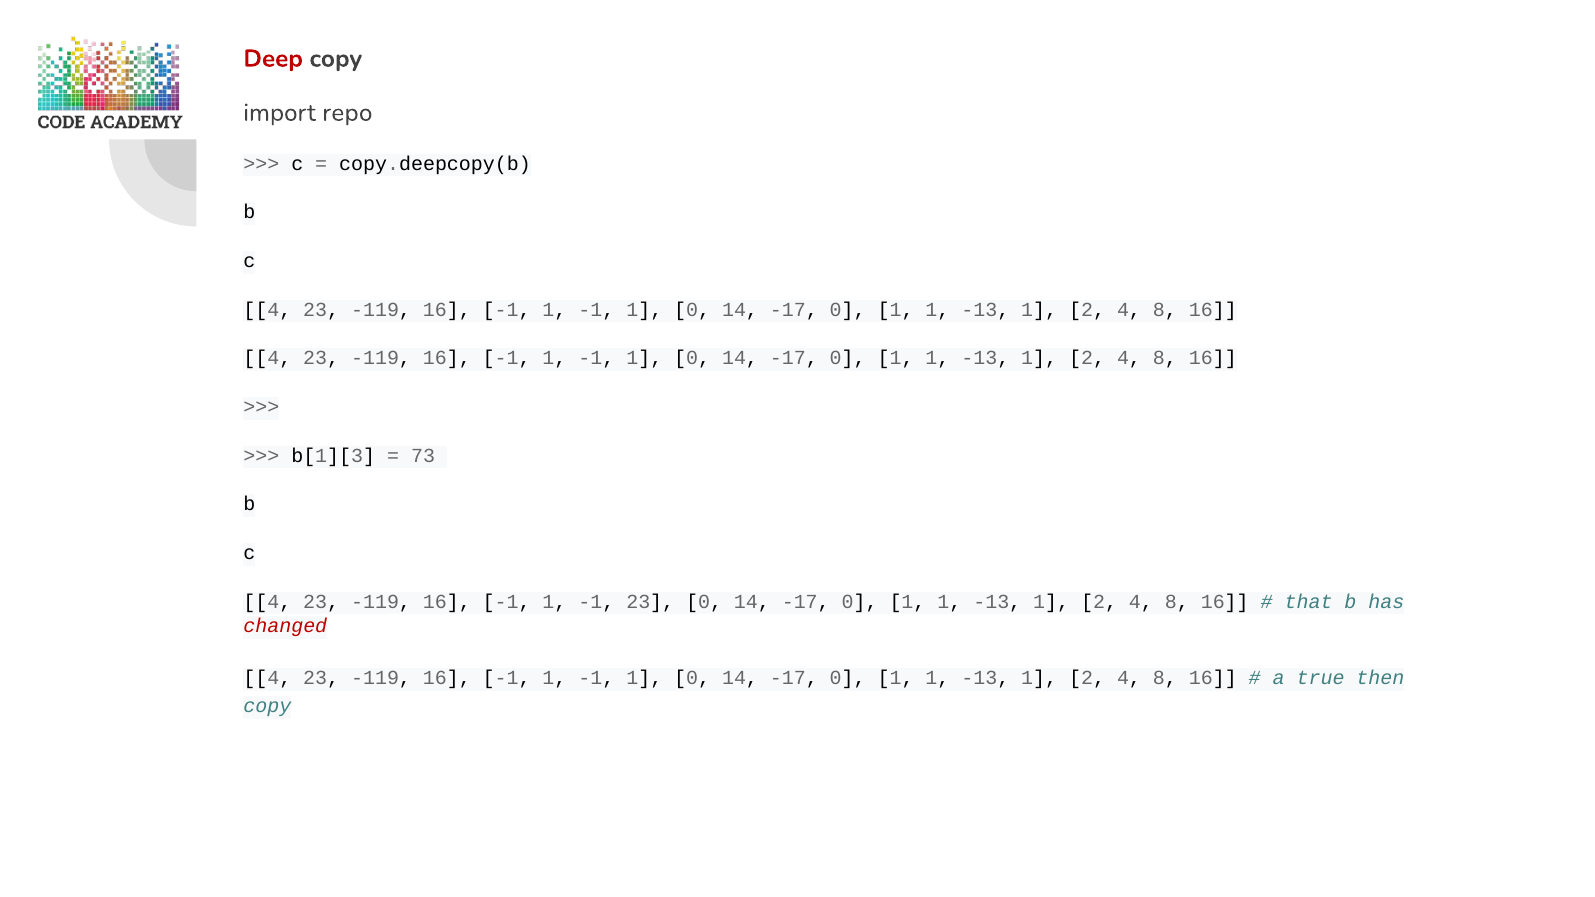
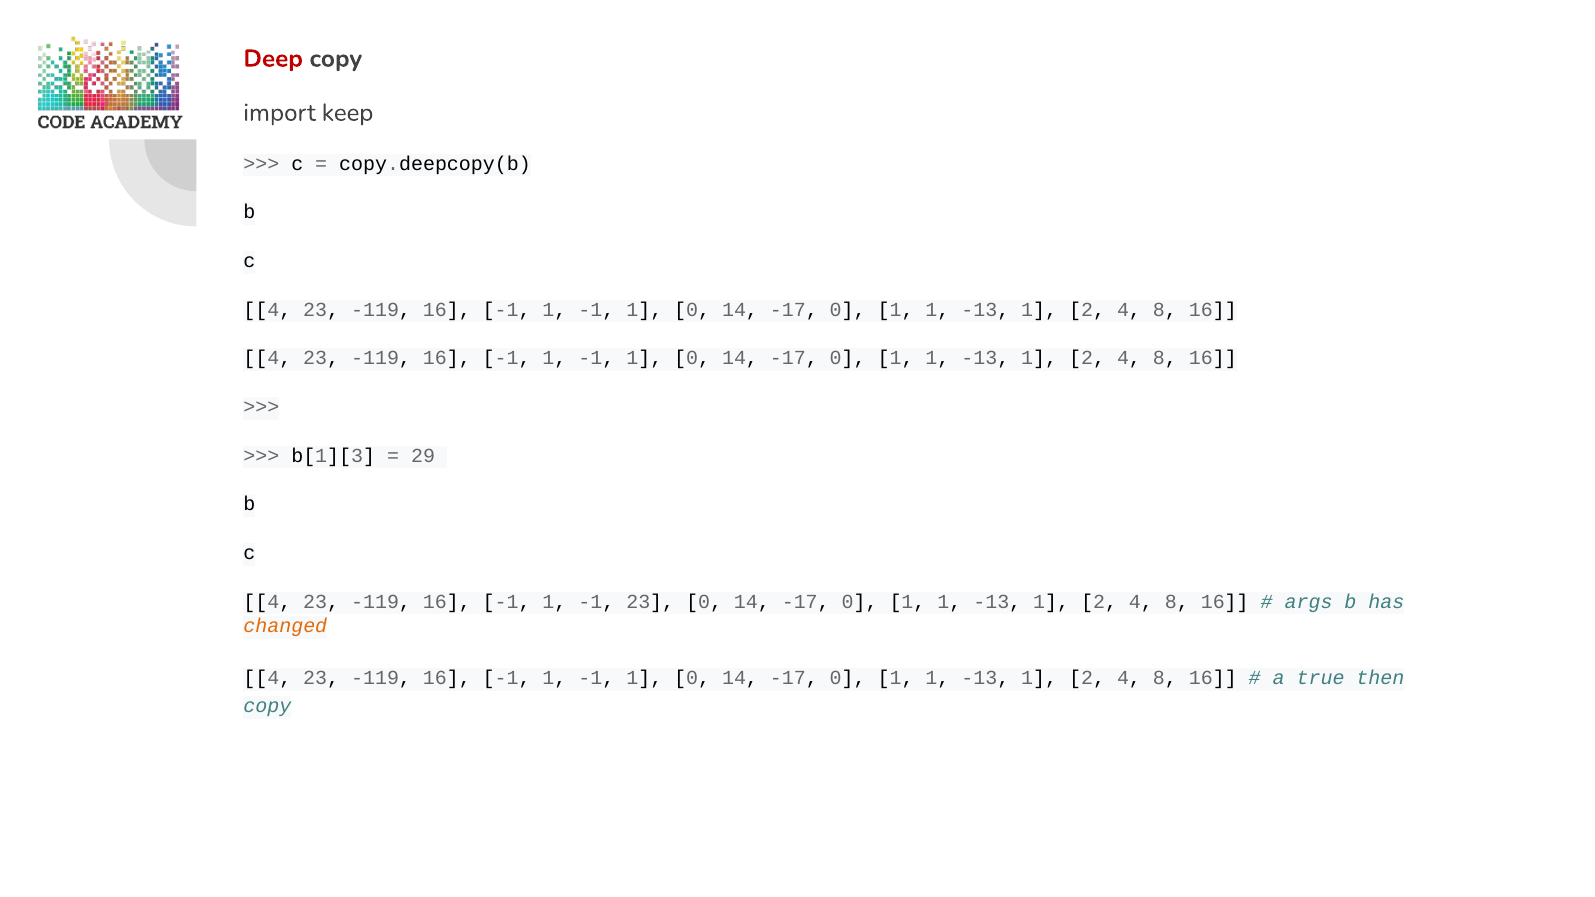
repo: repo -> keep
73: 73 -> 29
that: that -> args
changed colour: red -> orange
